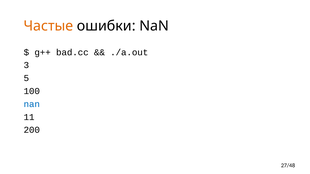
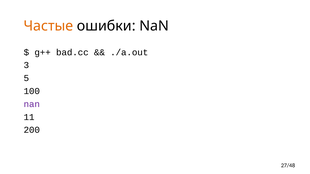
nan at (32, 104) colour: blue -> purple
